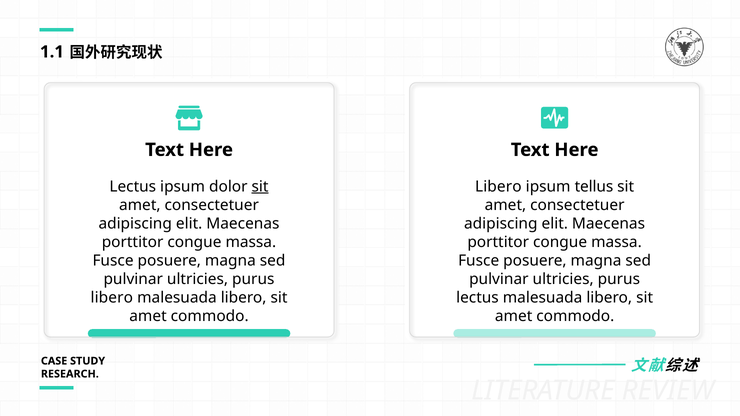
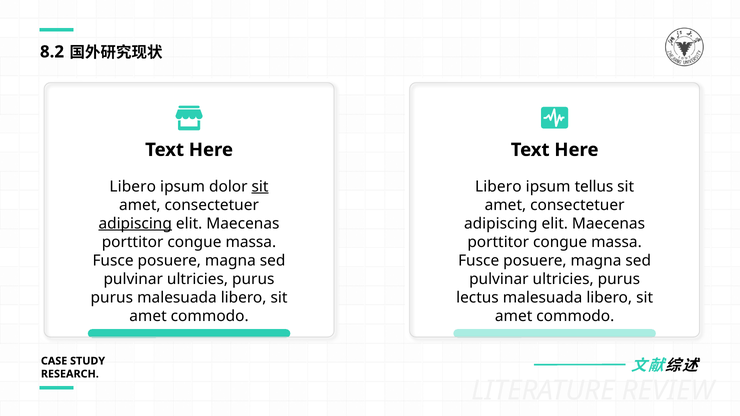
1.1: 1.1 -> 8.2
Lectus at (133, 187): Lectus -> Libero
adipiscing at (135, 224) underline: none -> present
libero at (112, 298): libero -> purus
